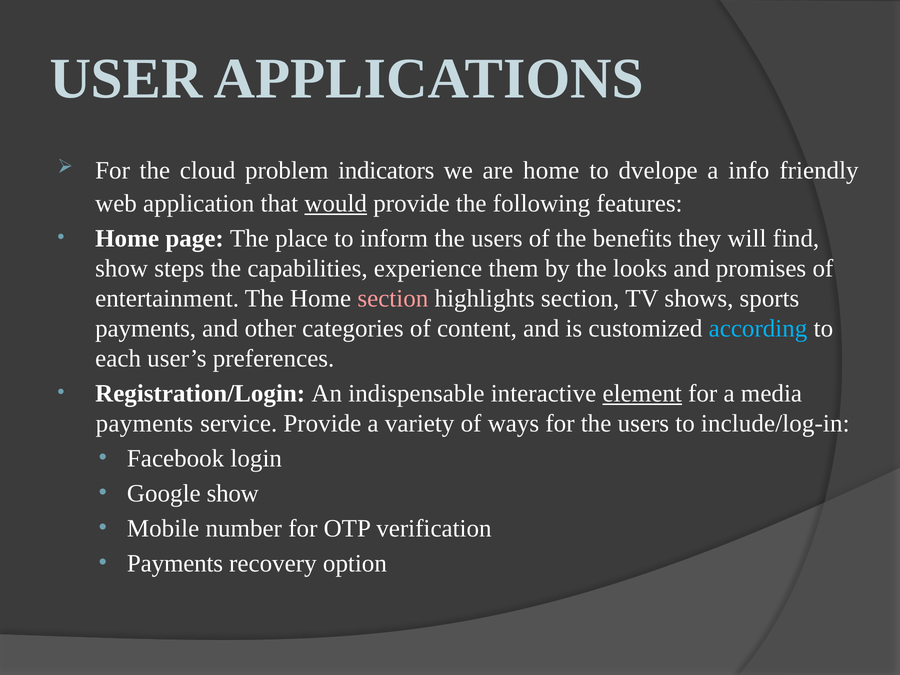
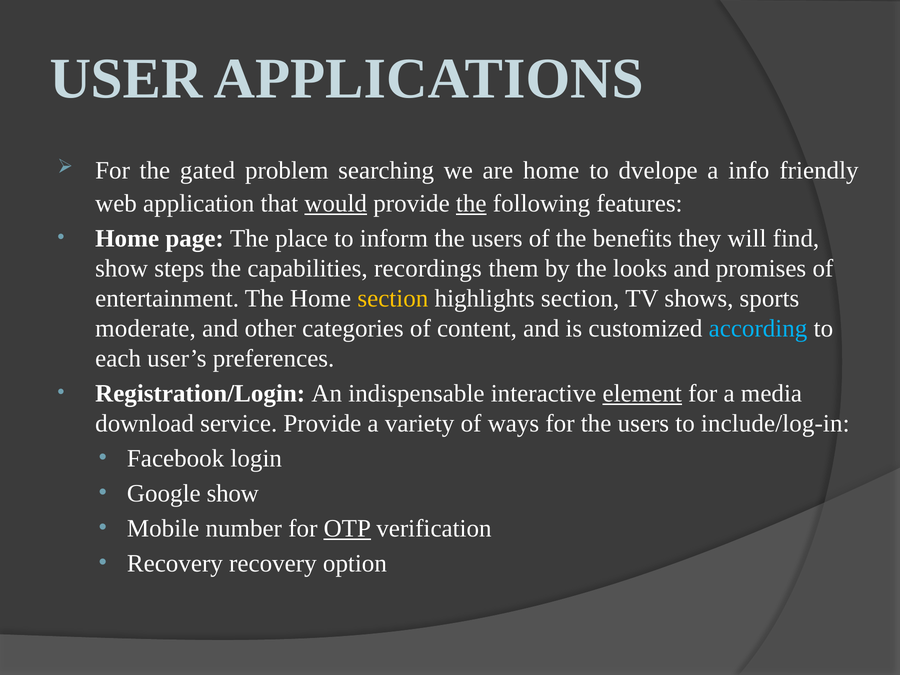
cloud: cloud -> gated
indicators: indicators -> searching
the at (471, 203) underline: none -> present
experience: experience -> recordings
section at (393, 298) colour: pink -> yellow
payments at (146, 328): payments -> moderate
payments at (144, 423): payments -> download
OTP underline: none -> present
Payments at (175, 563): Payments -> Recovery
